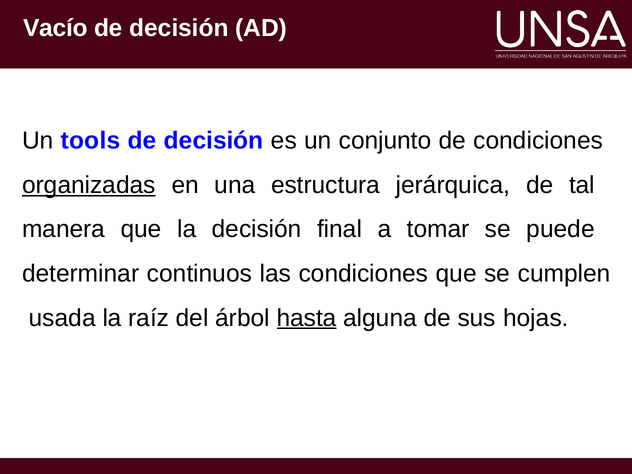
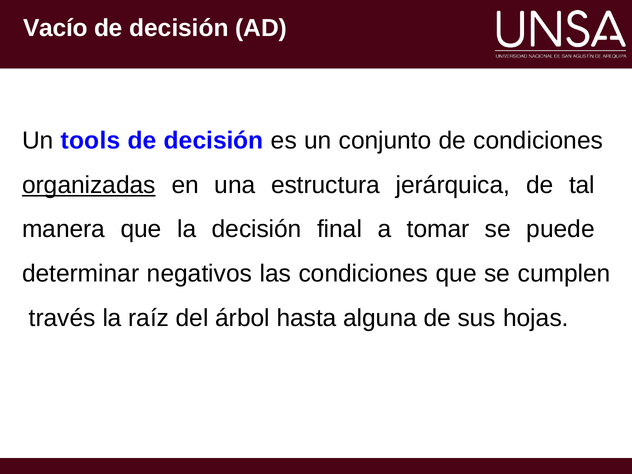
continuos: continuos -> negativos
usada: usada -> través
hasta underline: present -> none
